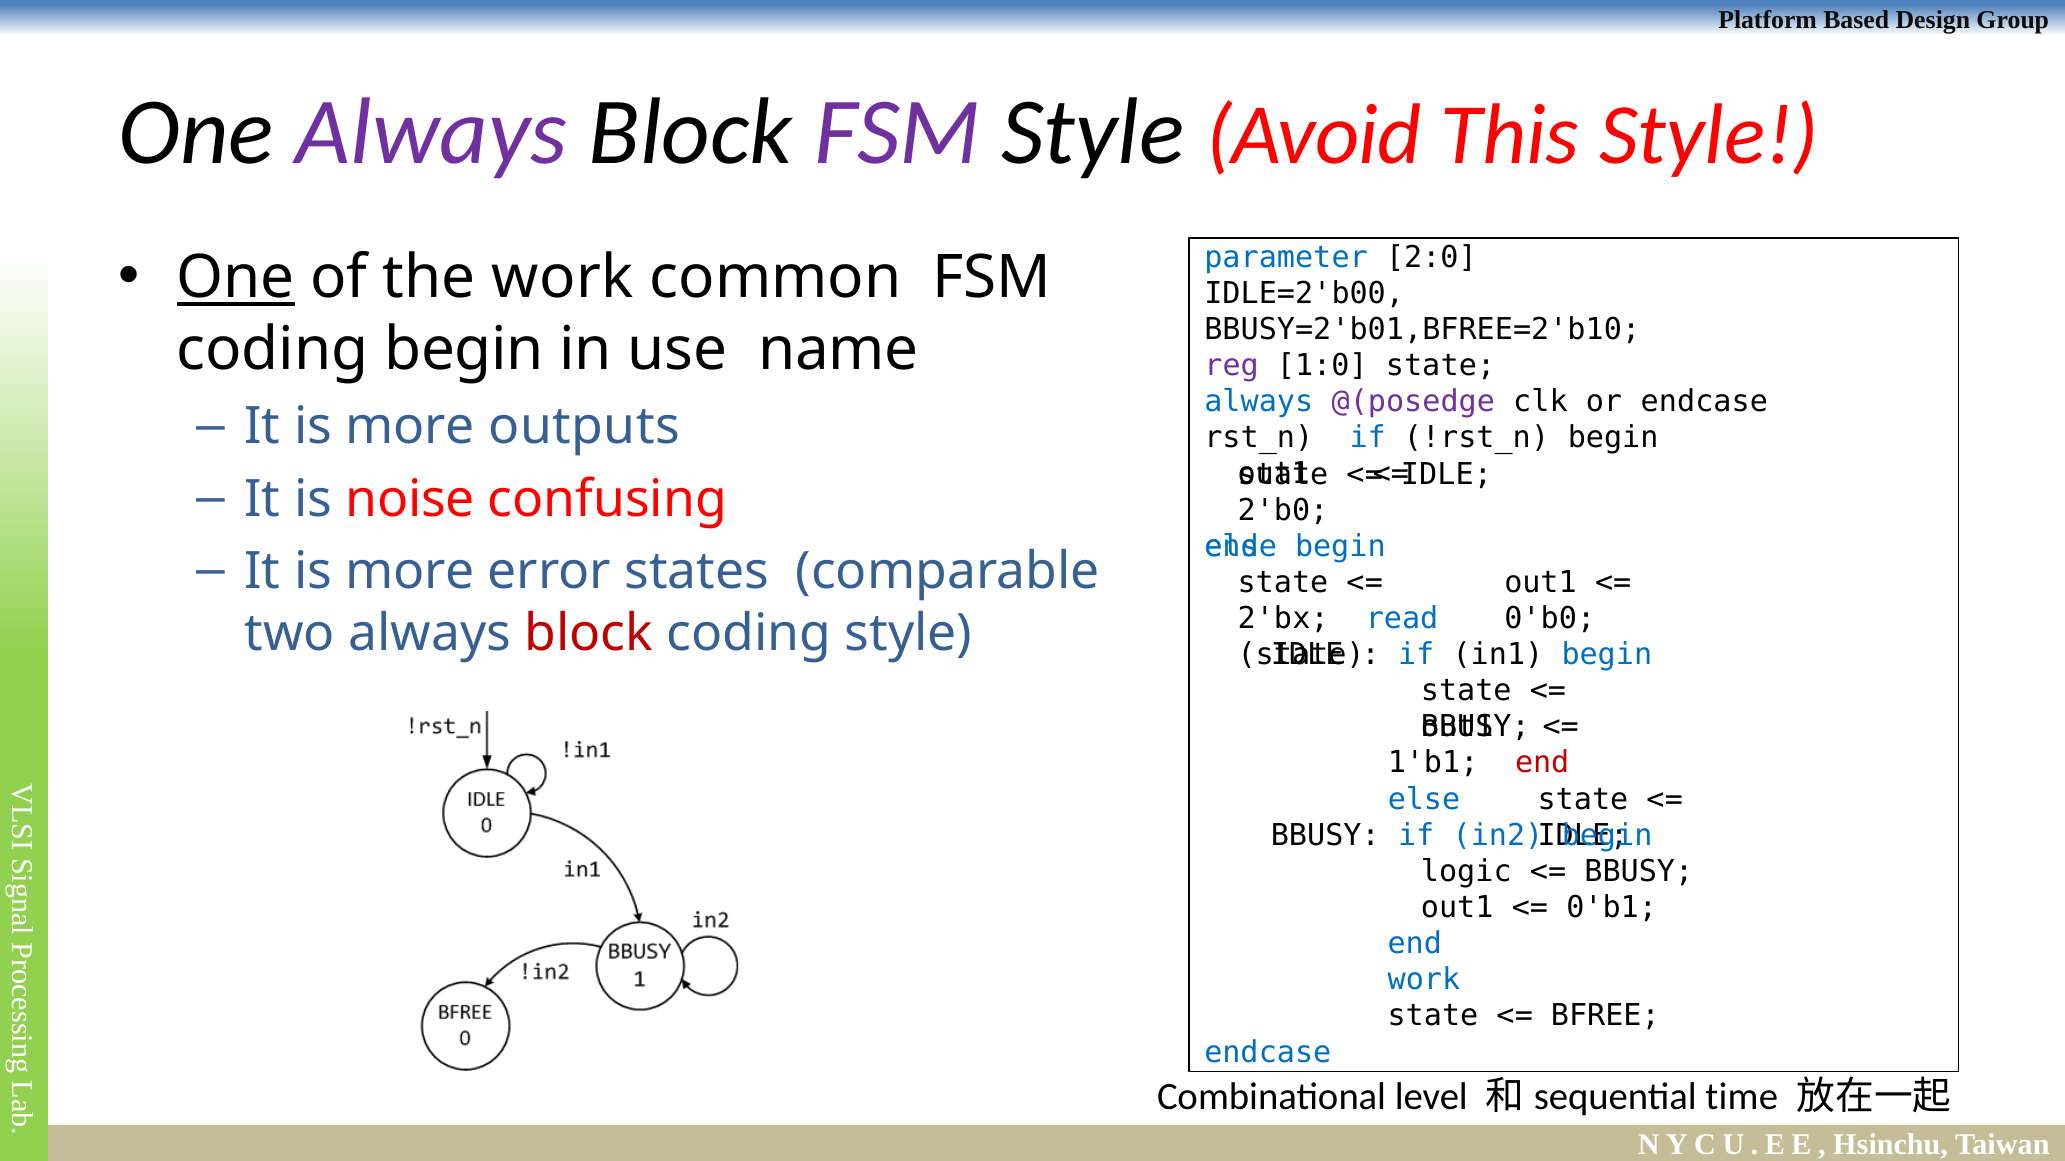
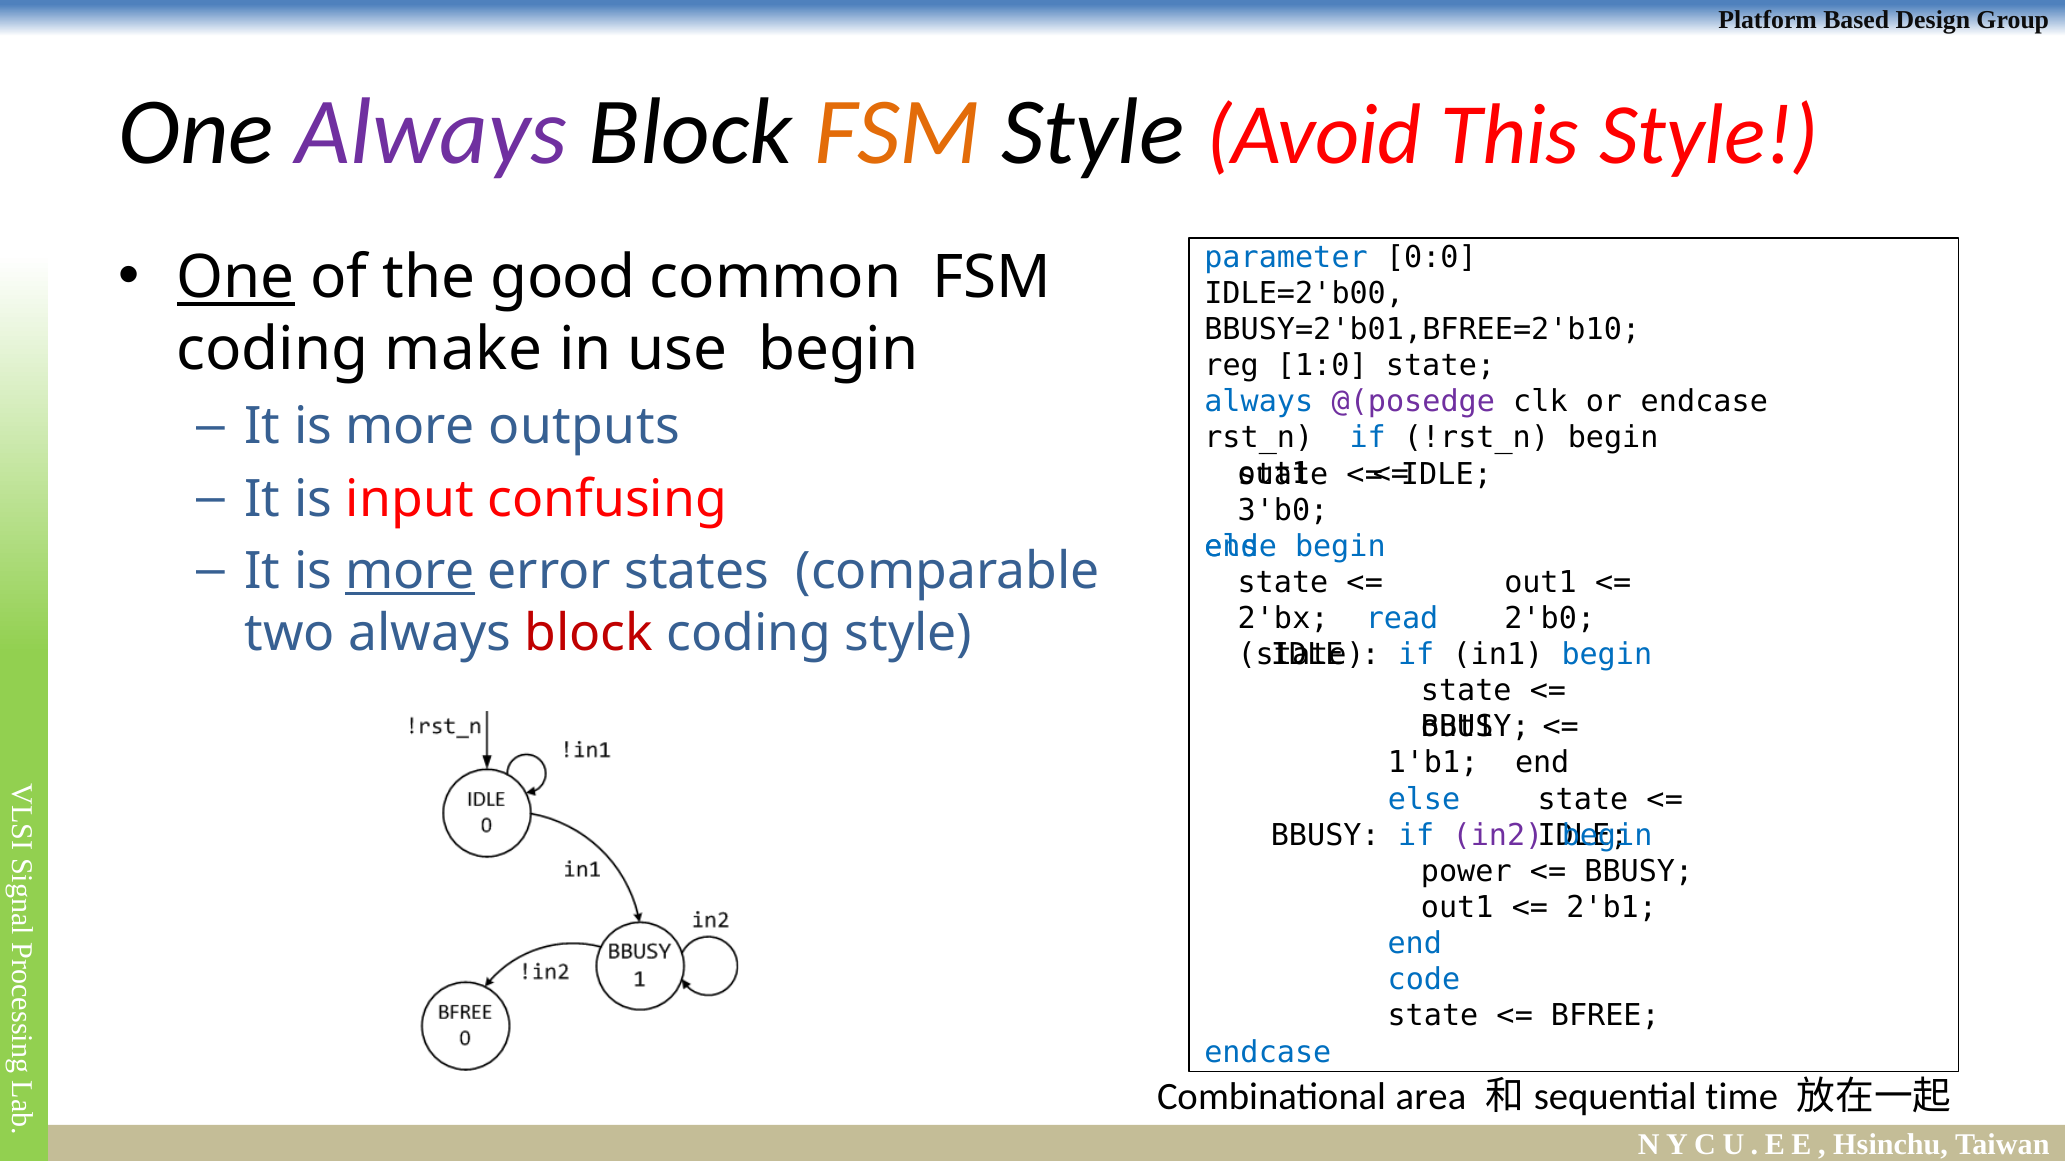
FSM at (898, 133) colour: purple -> orange
2:0: 2:0 -> 0:0
the work: work -> good
coding begin: begin -> make
use name: name -> begin
reg colour: purple -> black
noise: noise -> input
2'b0: 2'b0 -> 3'b0
more at (410, 572) underline: none -> present
0'b0: 0'b0 -> 2'b0
end at (1542, 763) colour: red -> black
in2 colour: blue -> purple
logic: logic -> power
0'b1: 0'b1 -> 2'b1
work at (1424, 980): work -> code
level: level -> area
